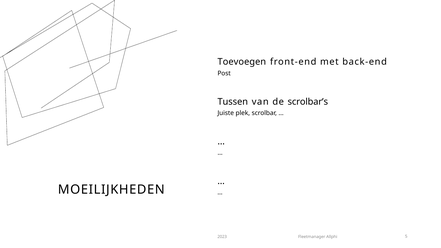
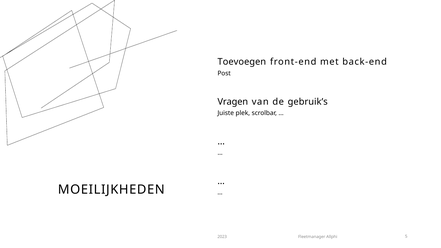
Tussen: Tussen -> Vragen
scrolbar’s: scrolbar’s -> gebruik’s
